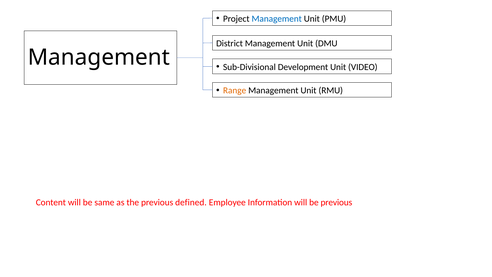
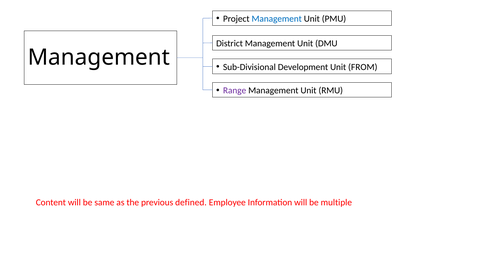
VIDEO: VIDEO -> FROM
Range colour: orange -> purple
be previous: previous -> multiple
